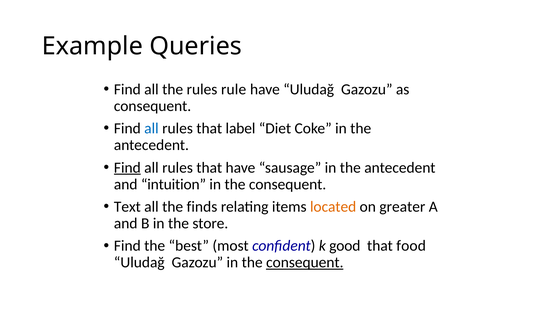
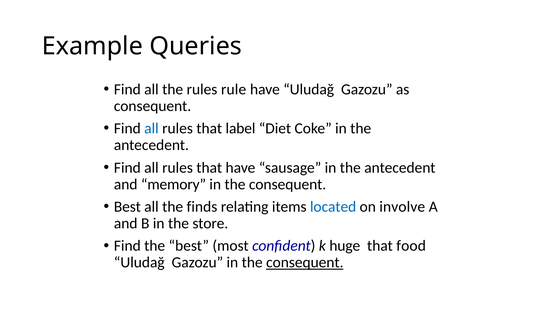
Find at (127, 167) underline: present -> none
intuition: intuition -> memory
Text at (127, 207): Text -> Best
located colour: orange -> blue
greater: greater -> involve
good: good -> huge
